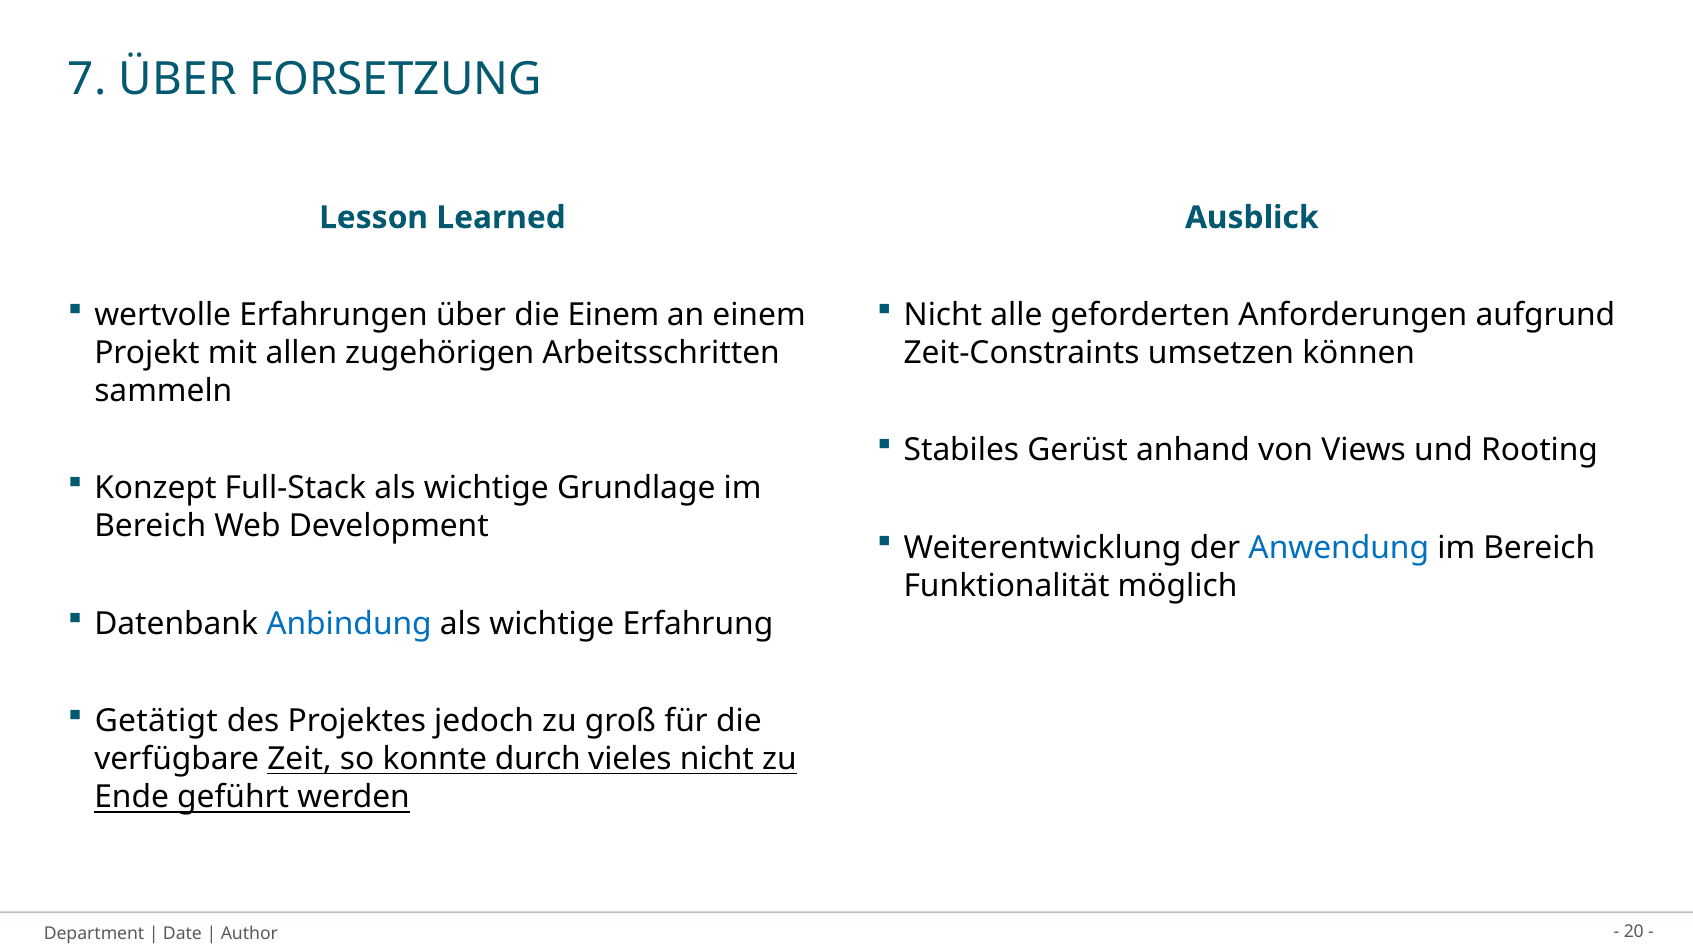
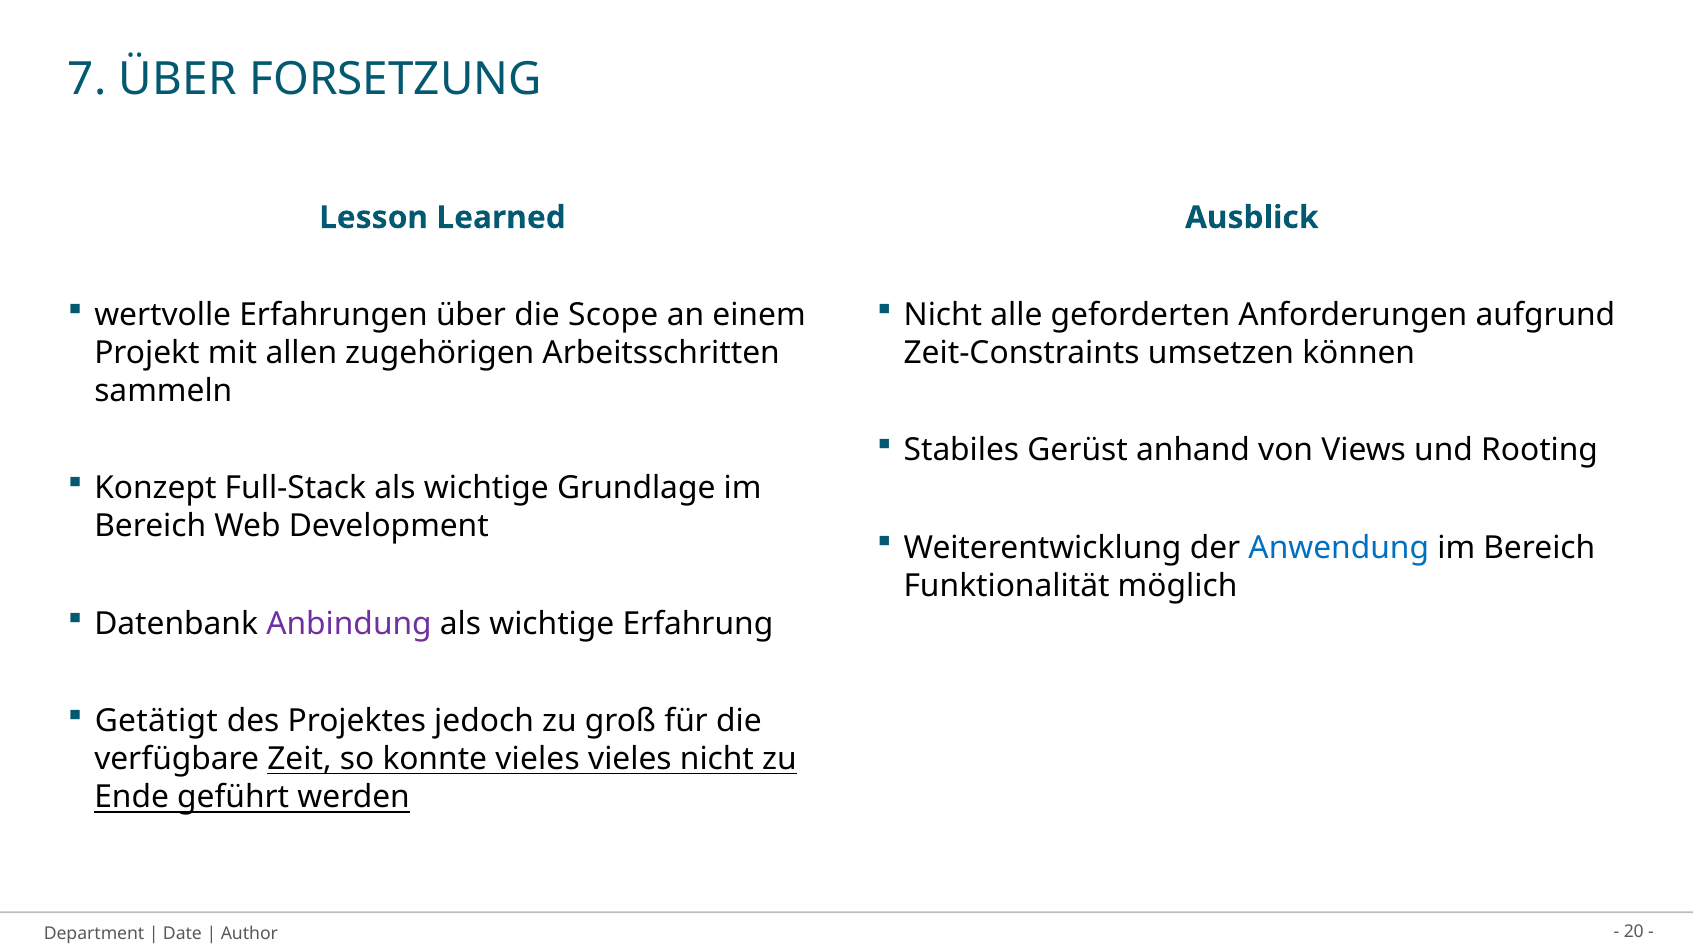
die Einem: Einem -> Scope
Anbindung colour: blue -> purple
konnte durch: durch -> vieles
